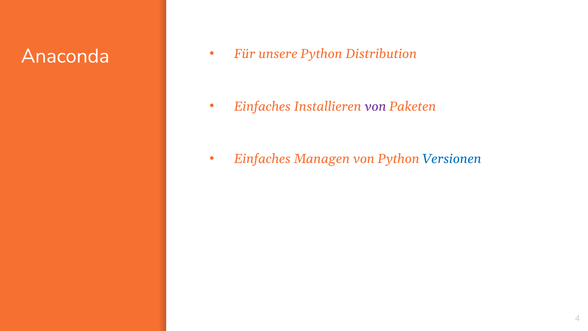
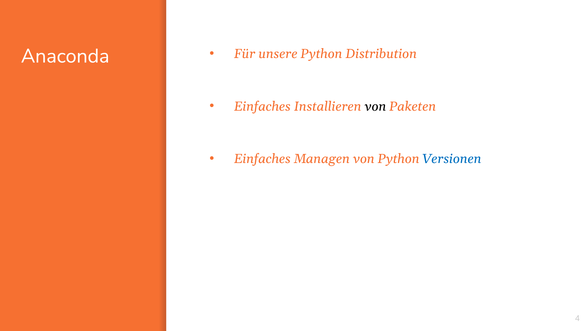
von at (375, 106) colour: purple -> black
